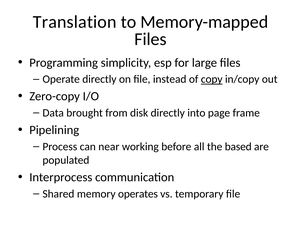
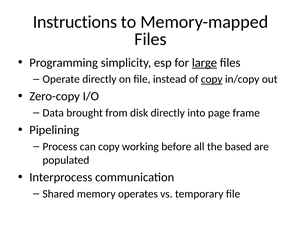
Translation: Translation -> Instructions
large underline: none -> present
can near: near -> copy
